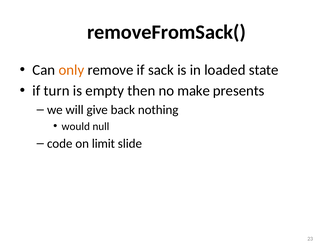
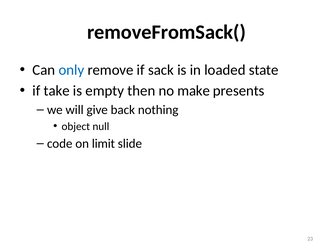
only colour: orange -> blue
turn: turn -> take
would: would -> object
